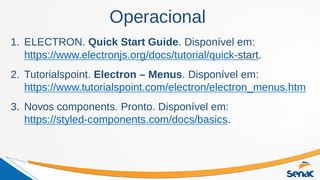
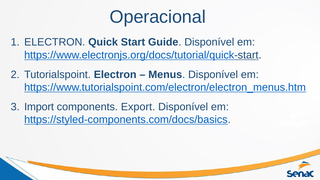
Novos: Novos -> Import
Pronto: Pronto -> Export
